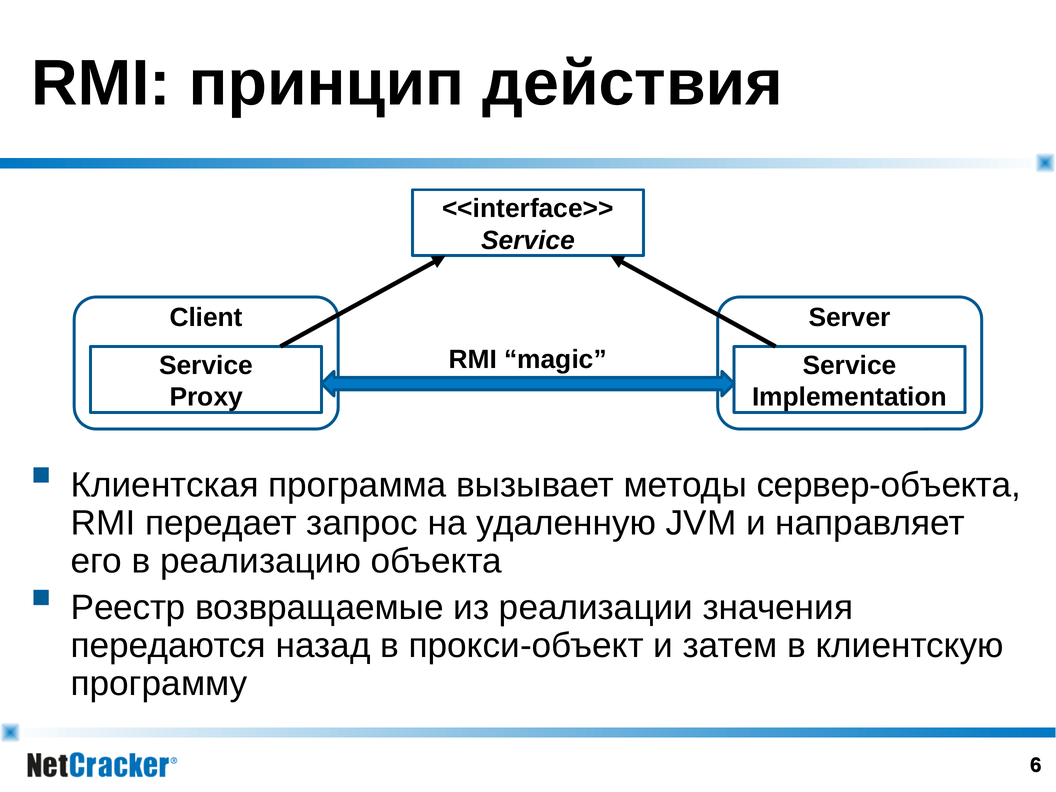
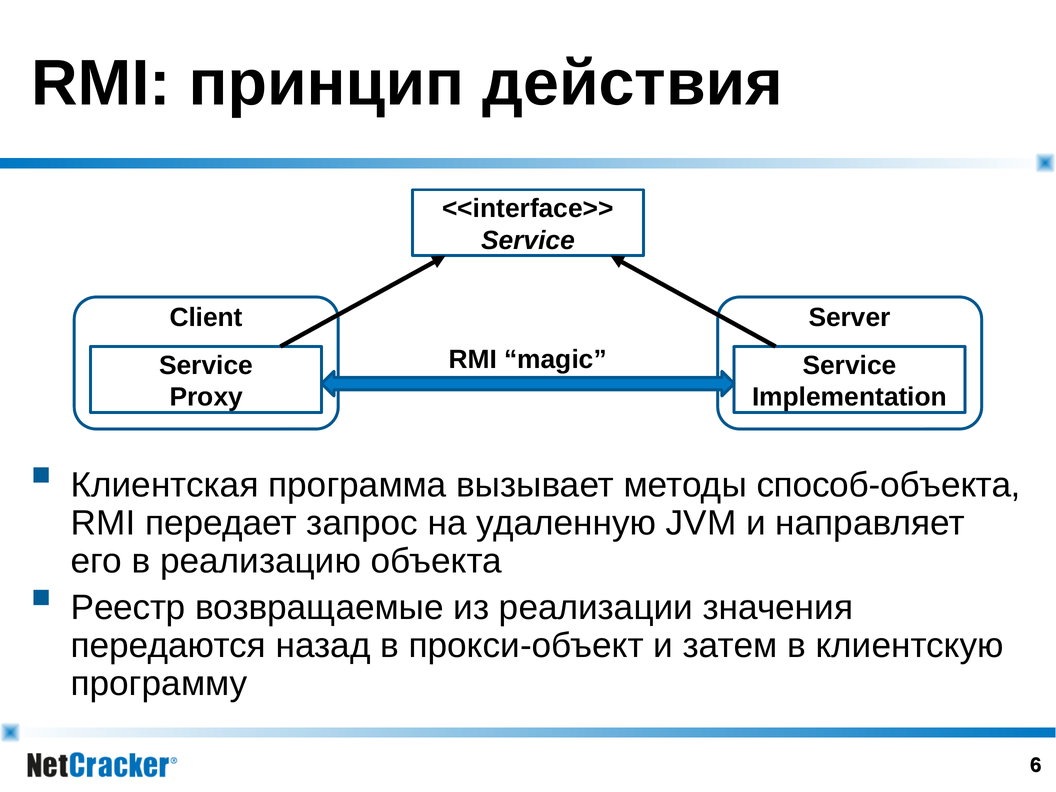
сервер-объекта: сервер-объекта -> способ-объекта
